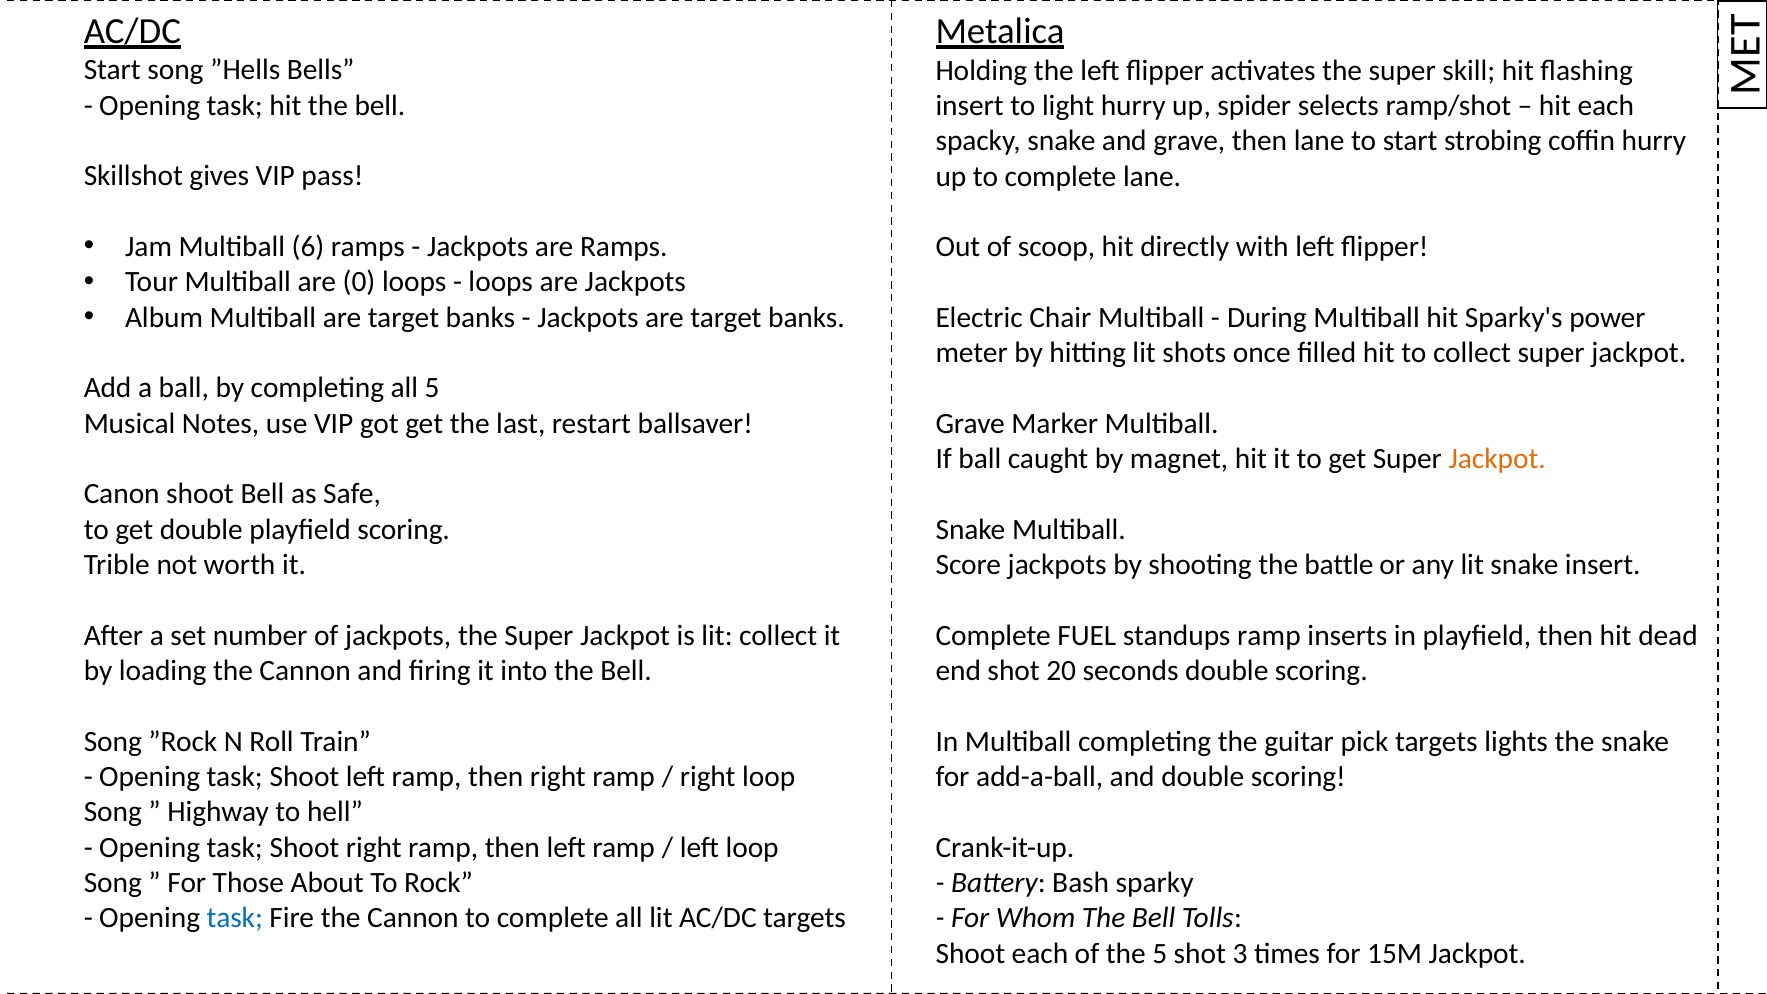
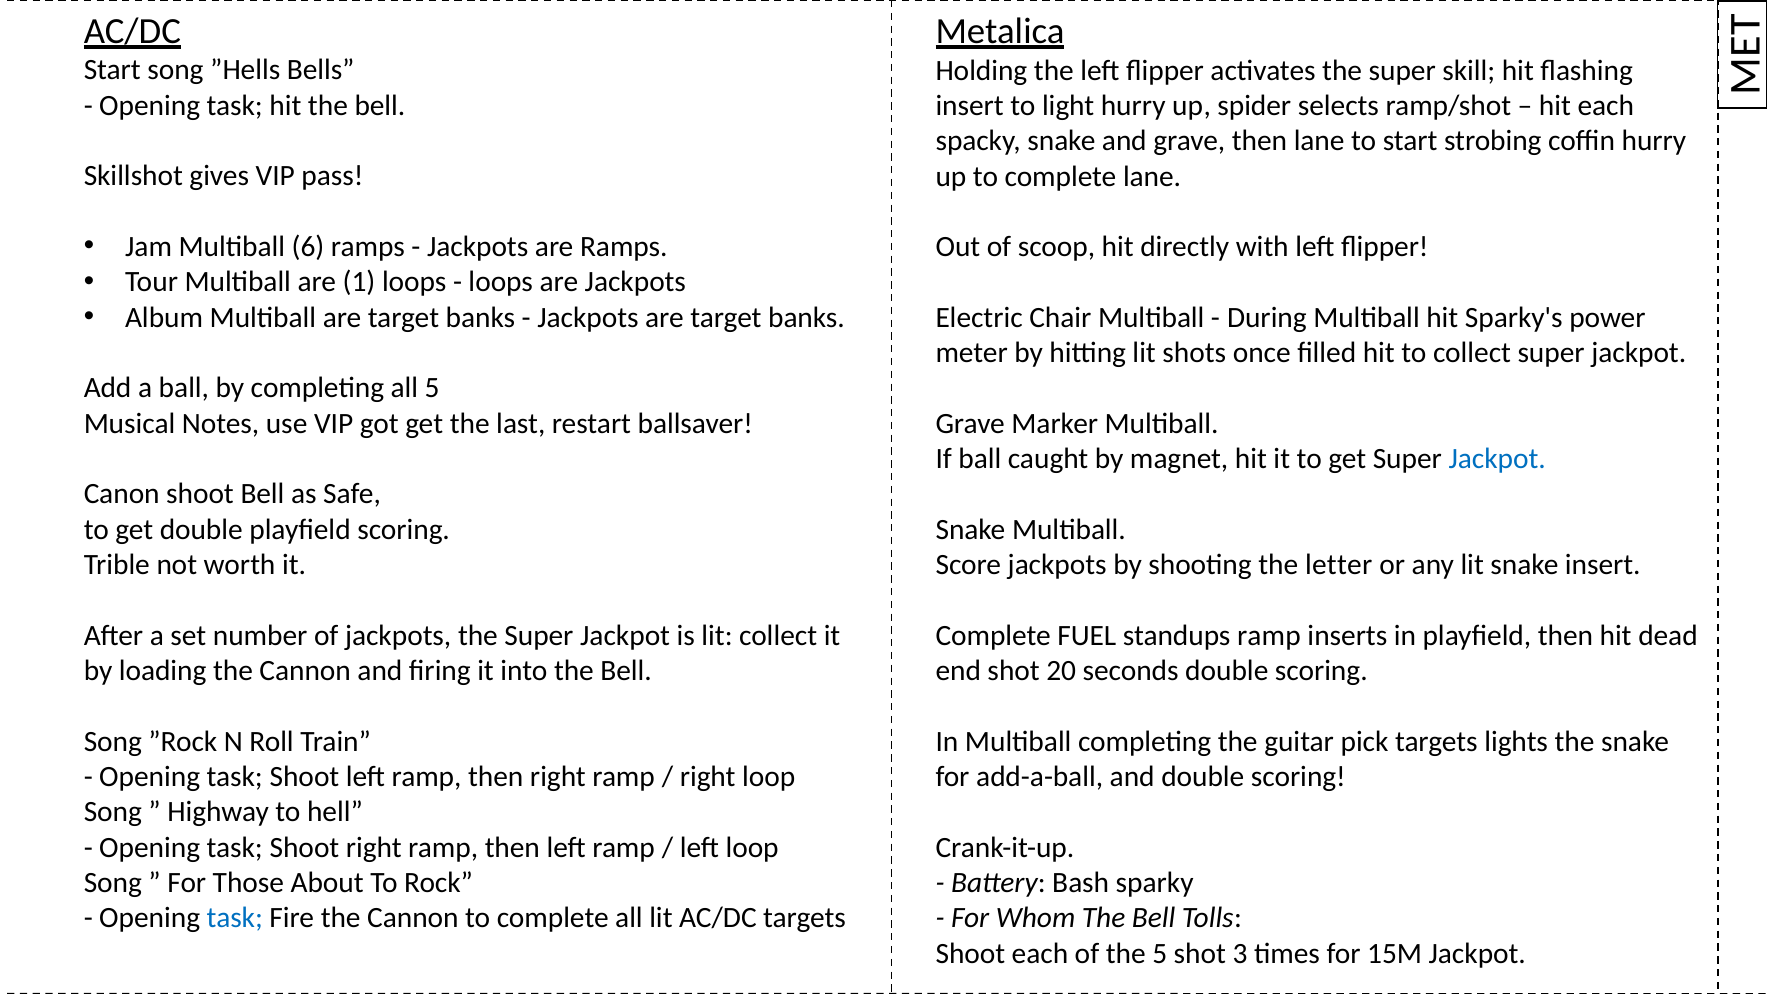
0: 0 -> 1
Jackpot at (1497, 459) colour: orange -> blue
battle: battle -> letter
